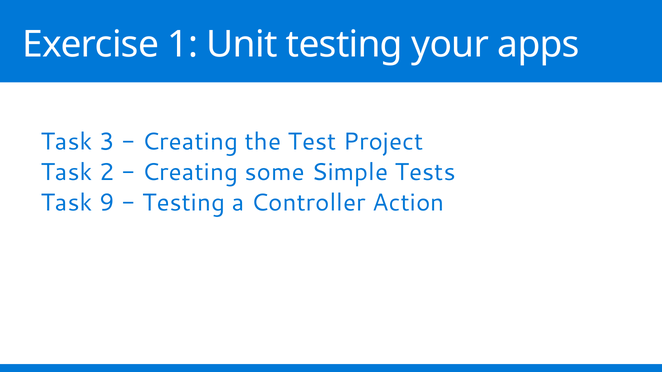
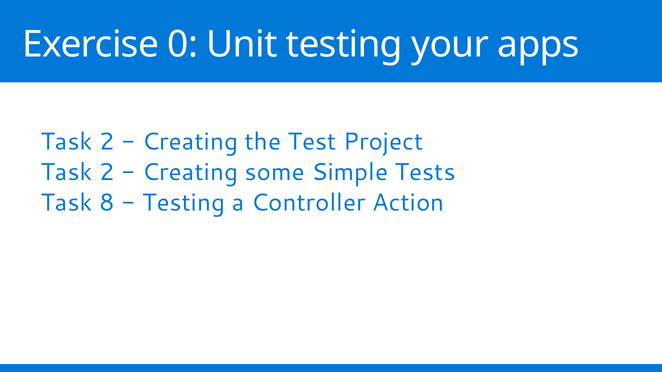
1: 1 -> 0
3 at (107, 142): 3 -> 2
9: 9 -> 8
